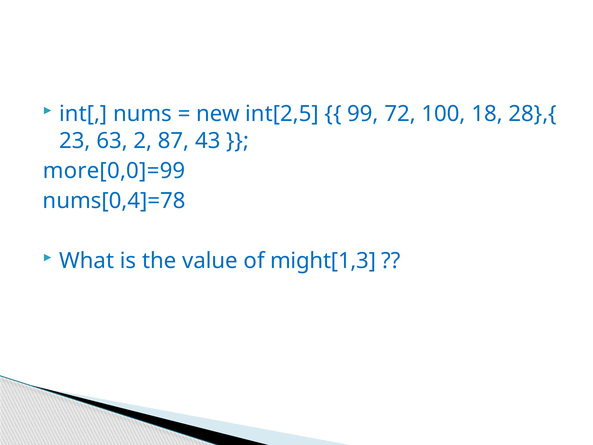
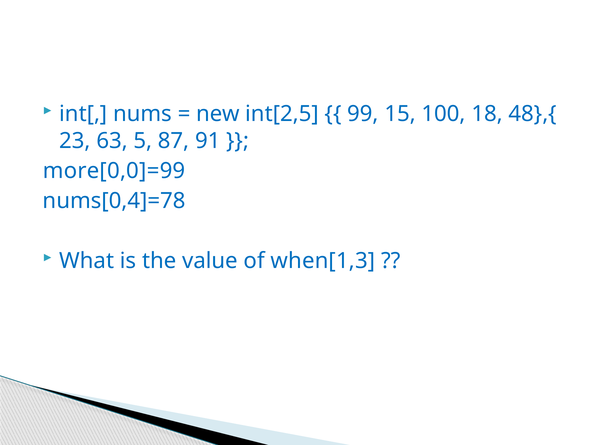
72: 72 -> 15
28},{: 28},{ -> 48},{
2: 2 -> 5
43: 43 -> 91
might[1,3: might[1,3 -> when[1,3
